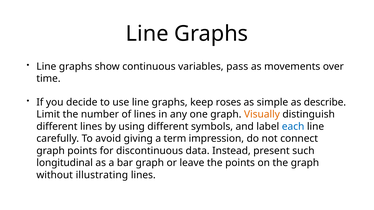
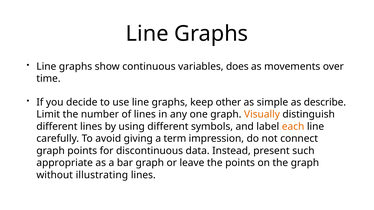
pass: pass -> does
roses: roses -> other
each colour: blue -> orange
longitudinal: longitudinal -> appropriate
